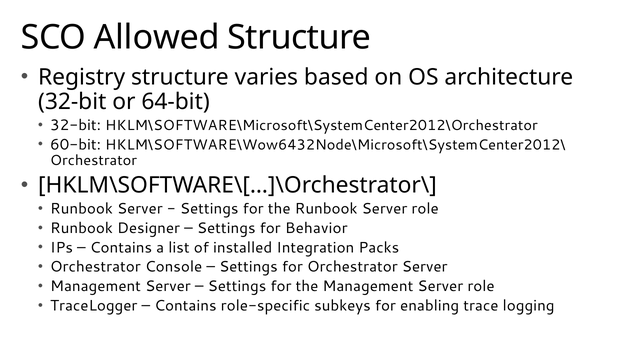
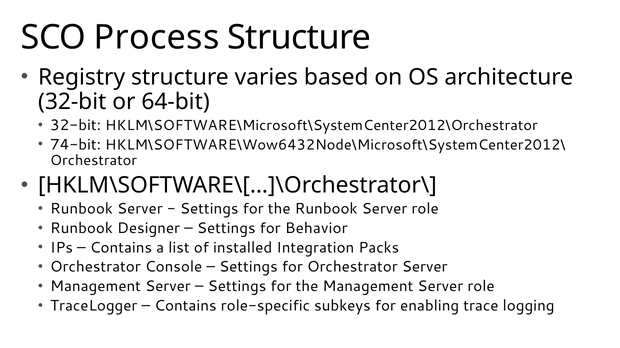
Allowed: Allowed -> Process
60-bit: 60-bit -> 74-bit
